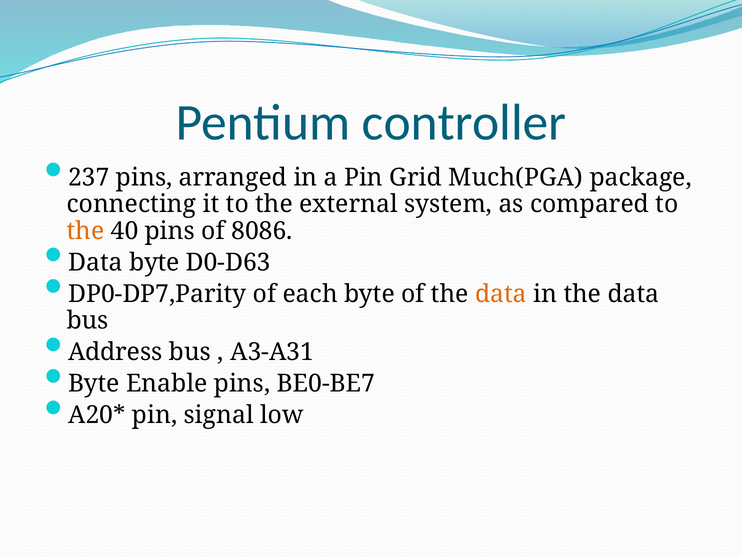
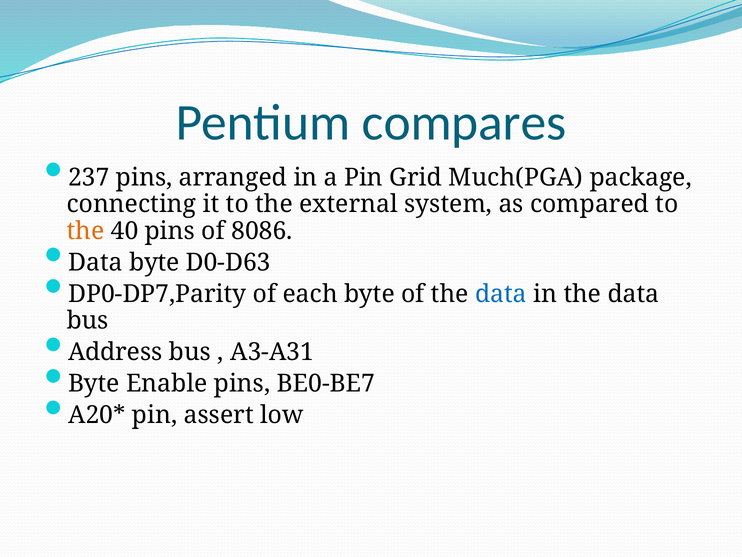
controller: controller -> compares
data at (501, 294) colour: orange -> blue
signal: signal -> assert
